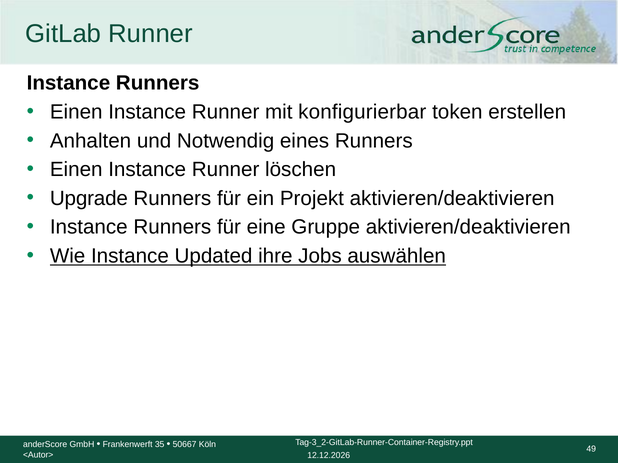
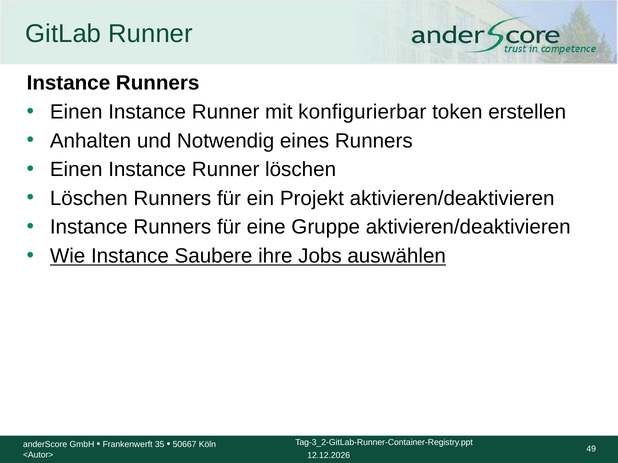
Upgrade at (89, 199): Upgrade -> Löschen
Updated: Updated -> Saubere
